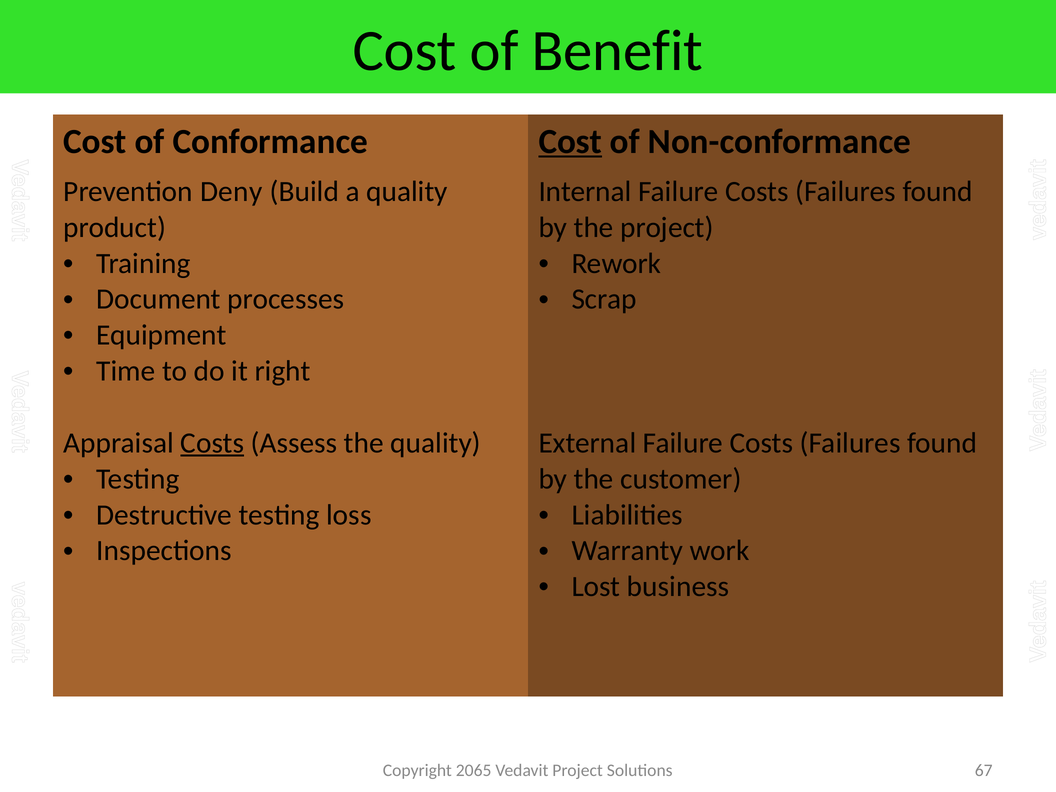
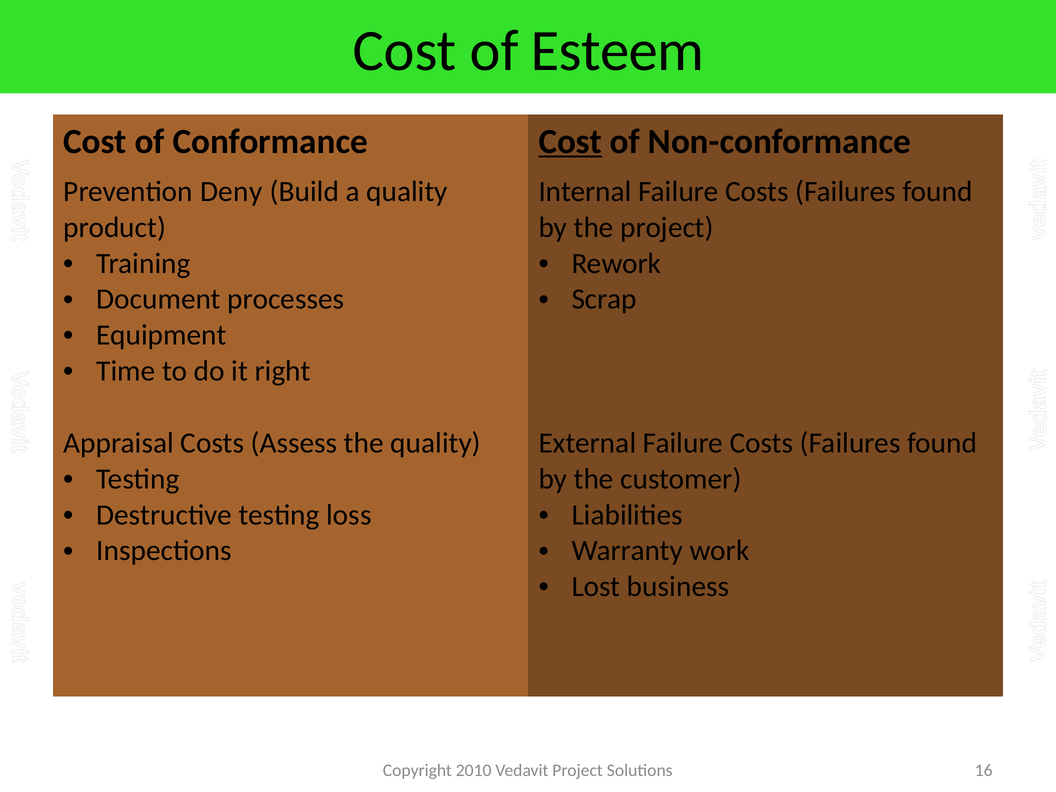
Benefit: Benefit -> Esteem
Costs at (212, 443) underline: present -> none
2065: 2065 -> 2010
67: 67 -> 16
